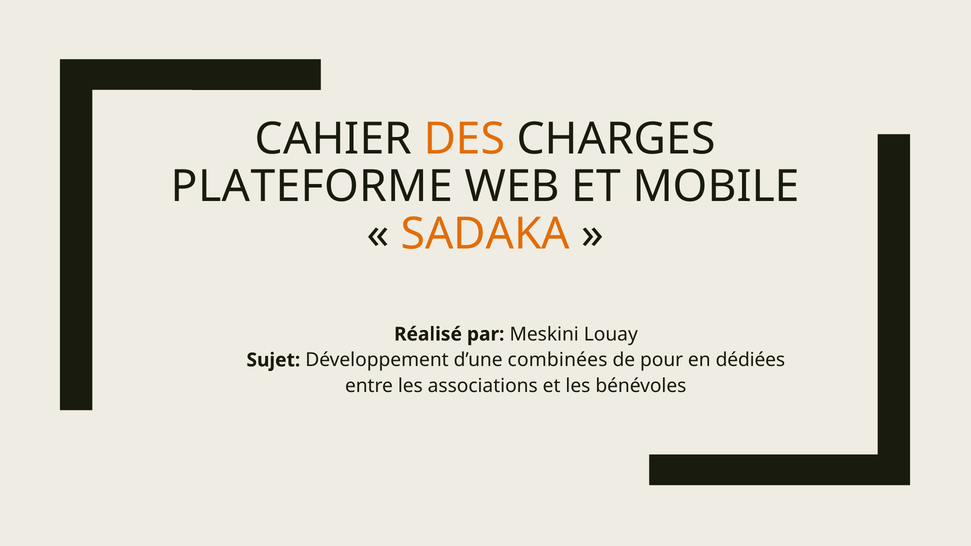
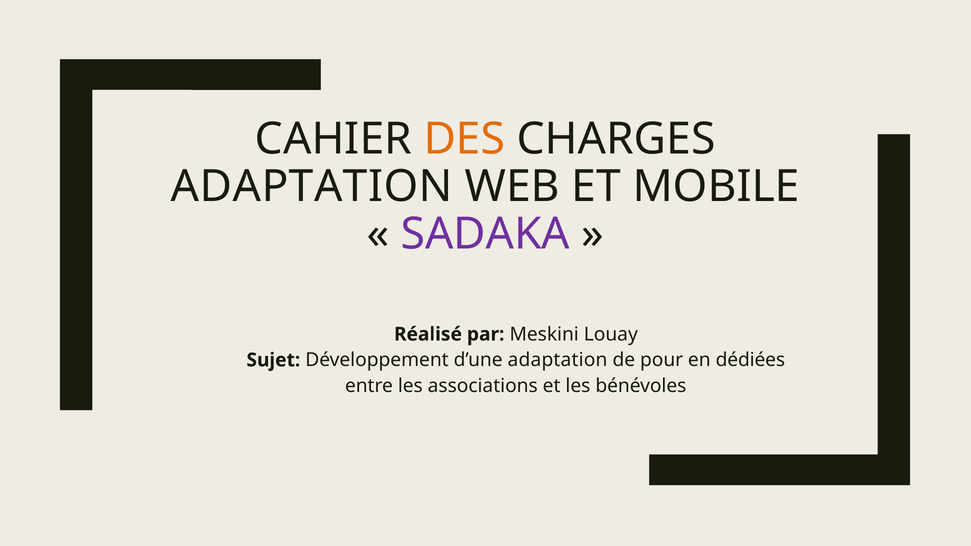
PLATEFORME at (312, 187): PLATEFORME -> ADAPTATION
SADAKA colour: orange -> purple
d’une combinées: combinées -> adaptation
